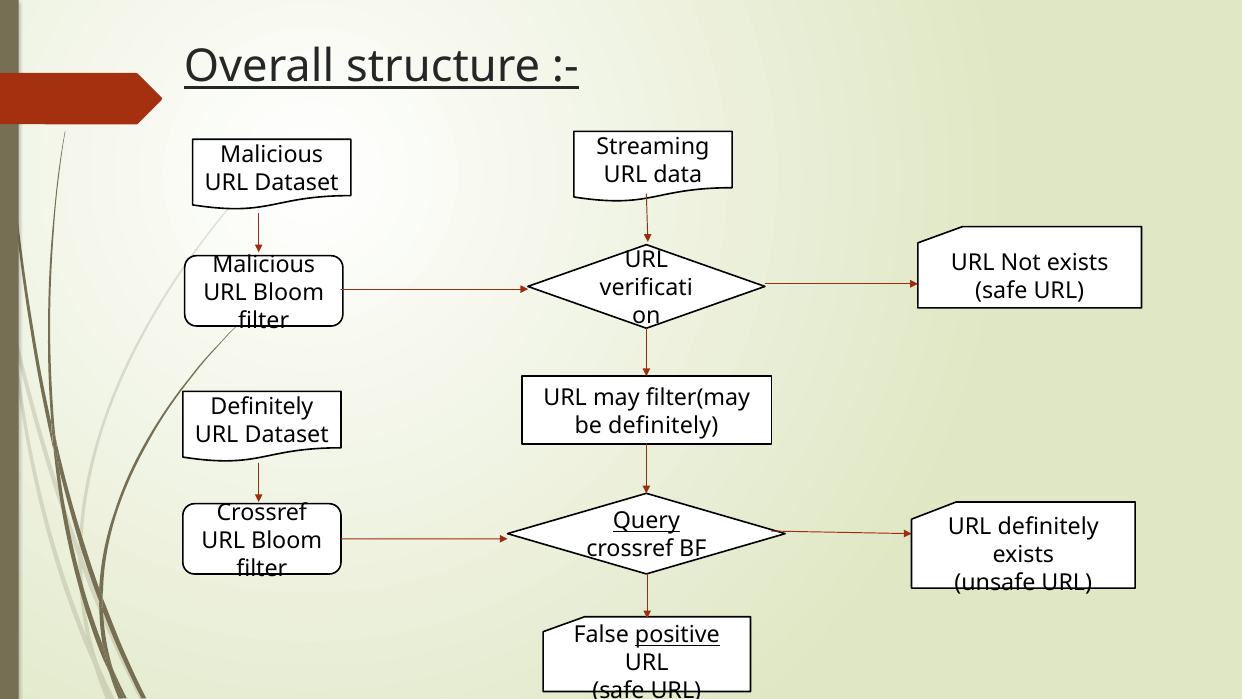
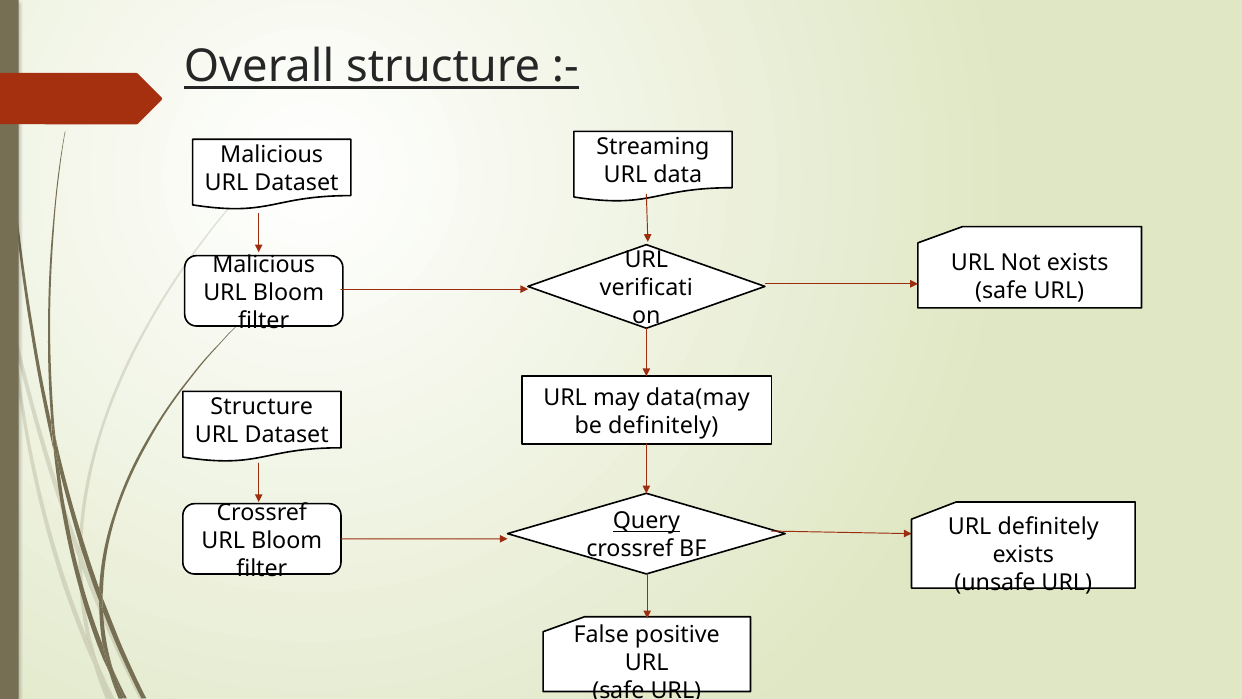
filter(may: filter(may -> data(may
Definitely at (262, 407): Definitely -> Structure
positive underline: present -> none
